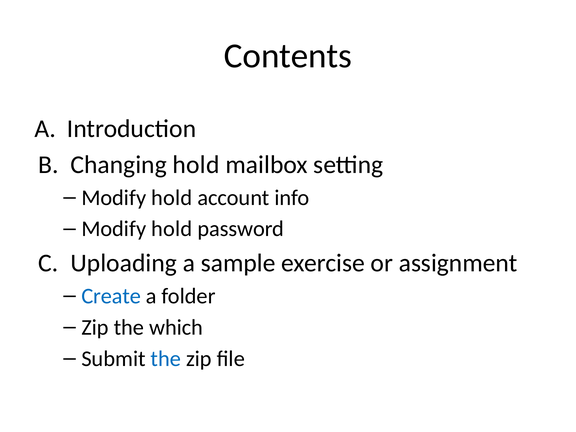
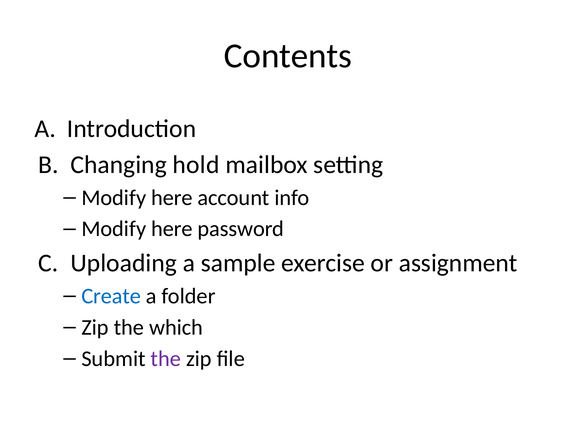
hold at (172, 198): hold -> here
hold at (172, 229): hold -> here
the at (166, 359) colour: blue -> purple
